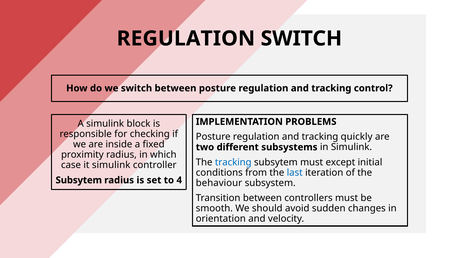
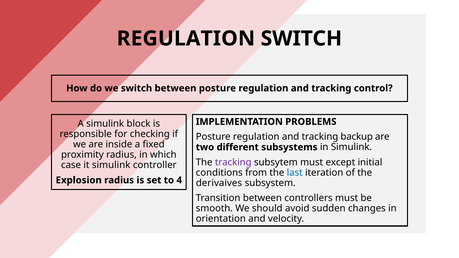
quickly: quickly -> backup
tracking at (233, 162) colour: blue -> purple
Subsytem at (79, 180): Subsytem -> Explosion
behaviour: behaviour -> derivaives
